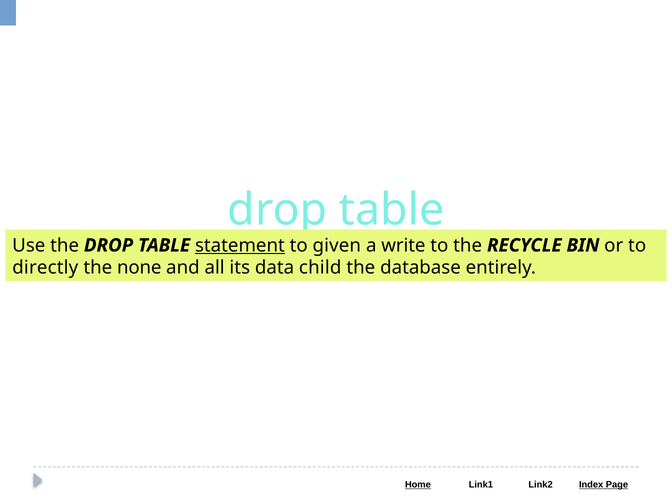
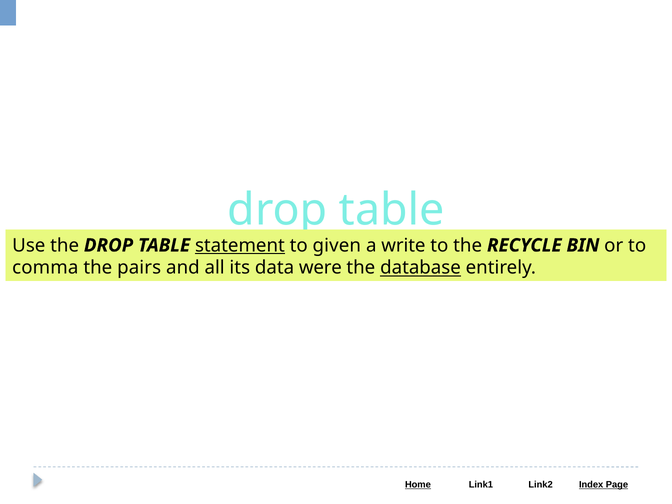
directly: directly -> comma
none: none -> pairs
child: child -> were
database underline: none -> present
